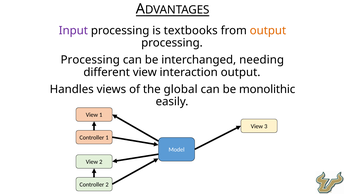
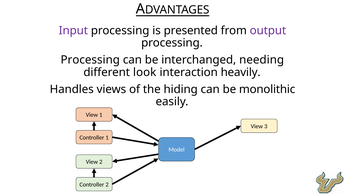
textbooks: textbooks -> presented
output at (268, 30) colour: orange -> purple
different view: view -> look
interaction output: output -> heavily
global: global -> hiding
